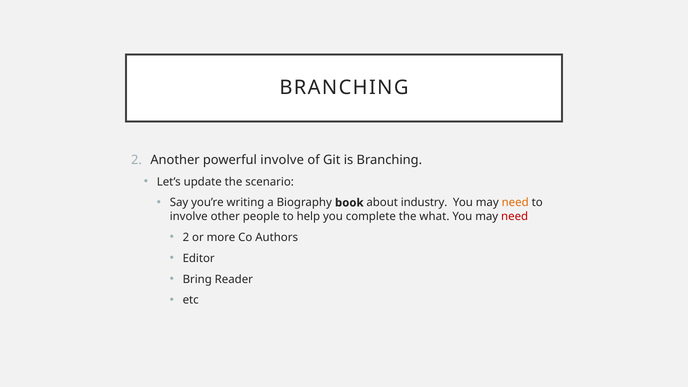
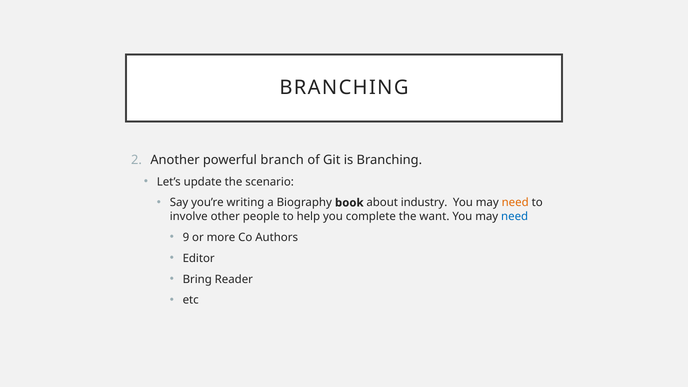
powerful involve: involve -> branch
what: what -> want
need at (515, 216) colour: red -> blue
2 at (186, 237): 2 -> 9
